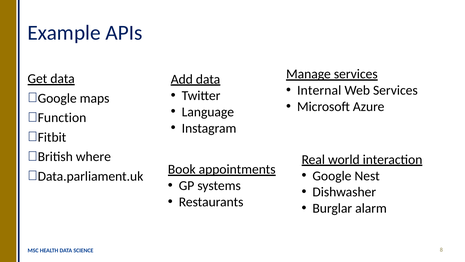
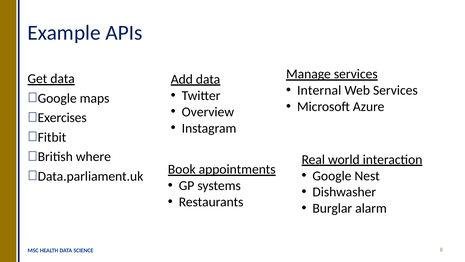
Language: Language -> Overview
Function: Function -> Exercises
